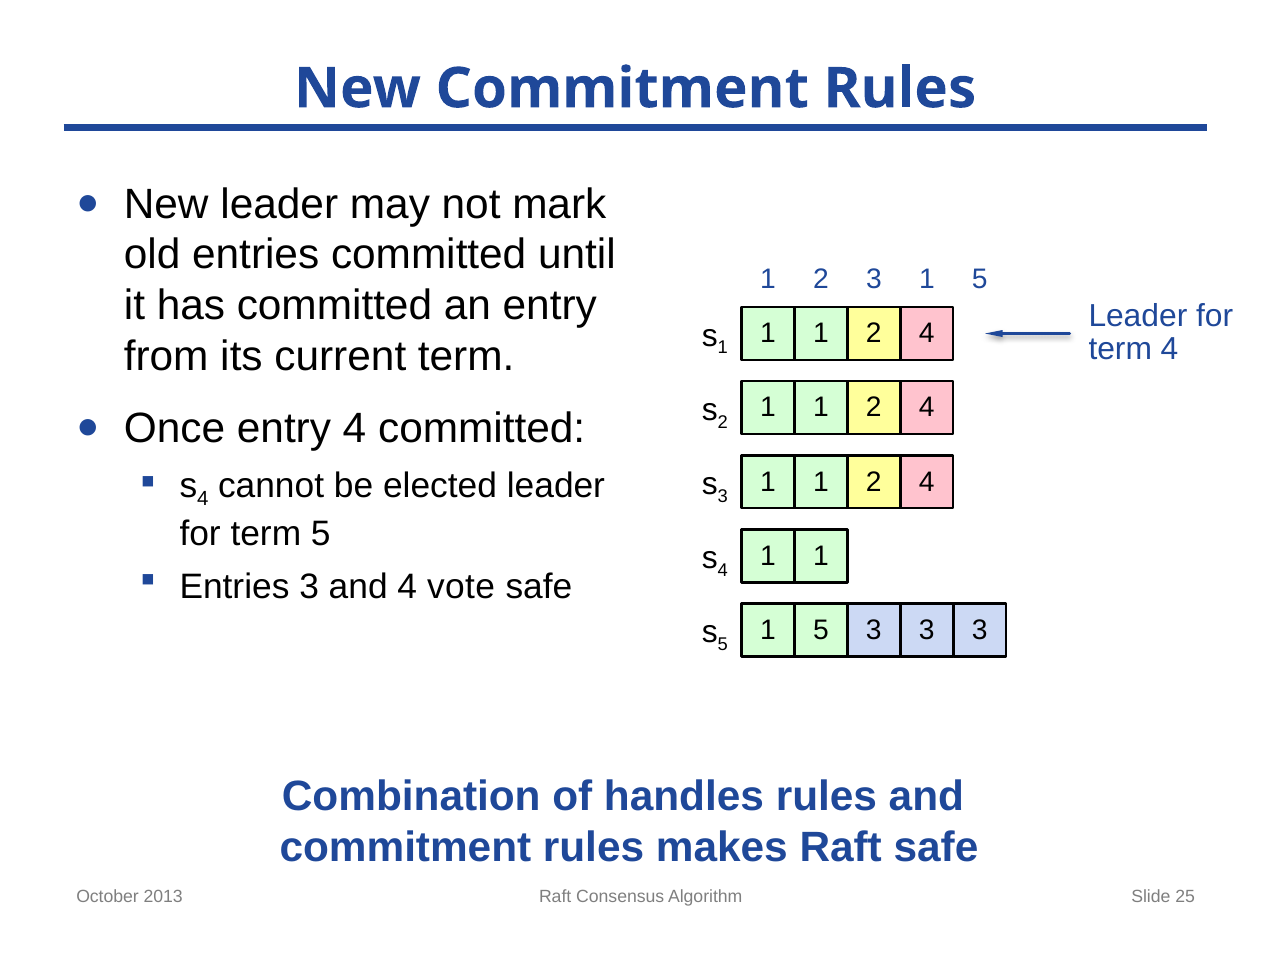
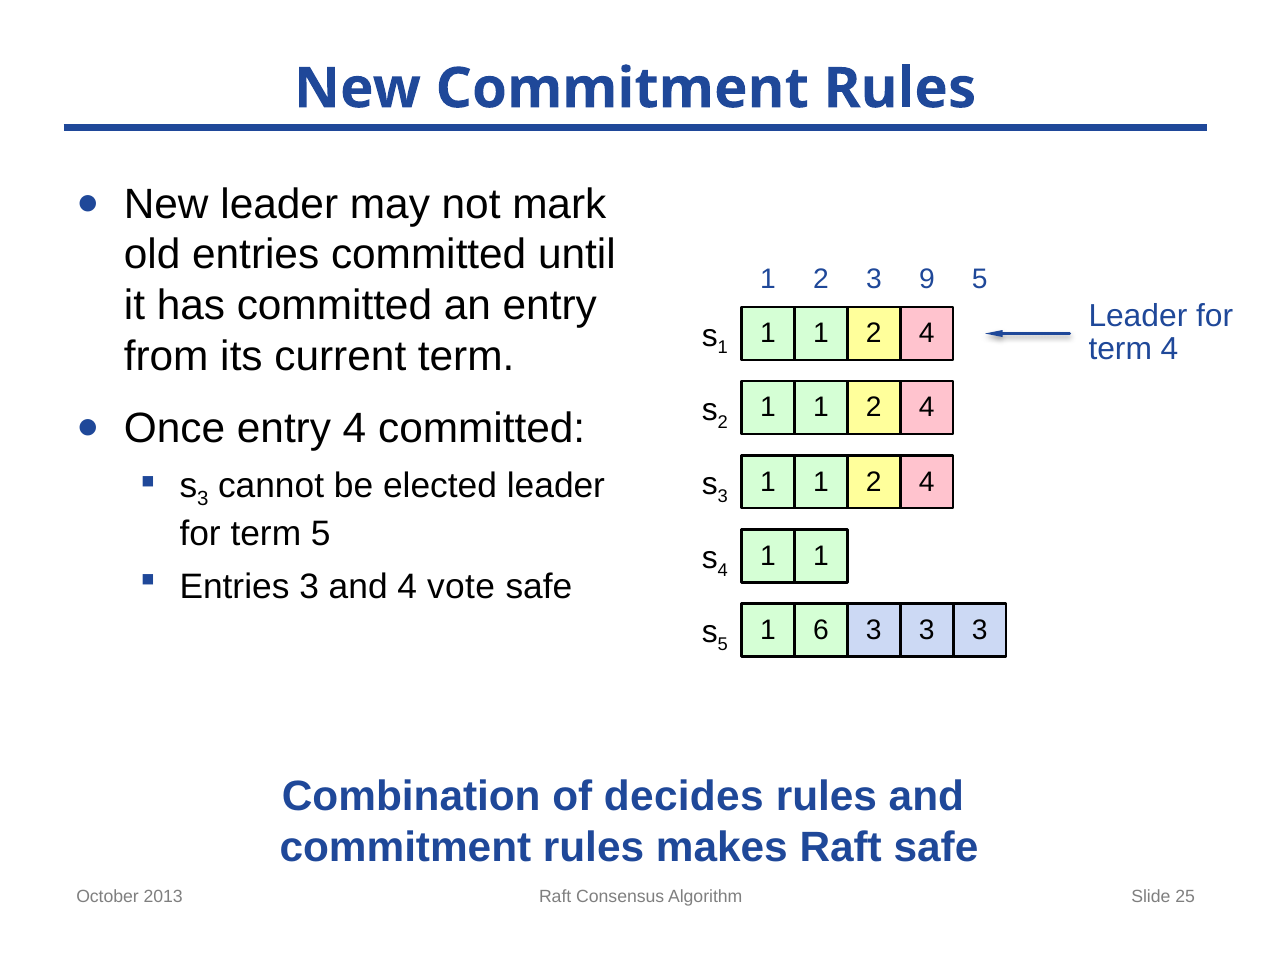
3 1: 1 -> 9
4 at (203, 499): 4 -> 3
5 at (821, 630): 5 -> 6
handles: handles -> decides
